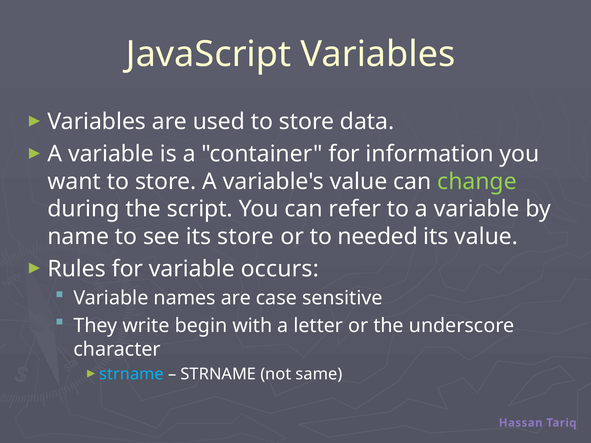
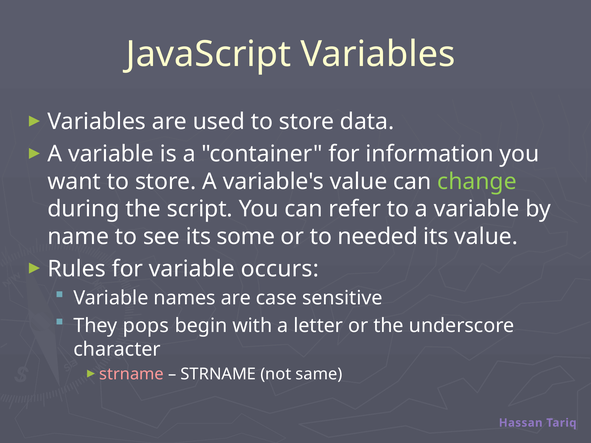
its store: store -> some
write: write -> pops
strname at (132, 374) colour: light blue -> pink
